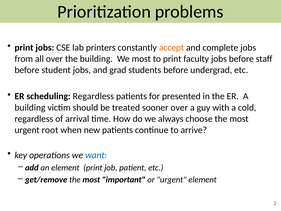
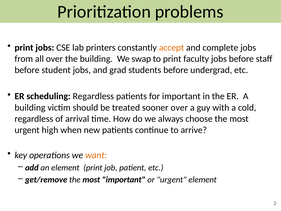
We most: most -> swap
for presented: presented -> important
root: root -> high
want colour: blue -> orange
